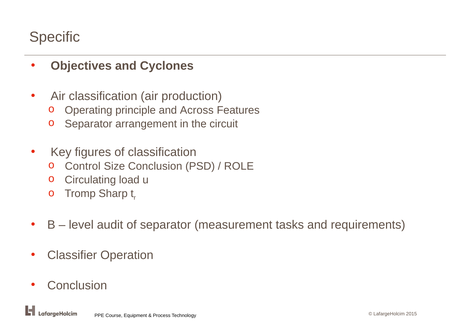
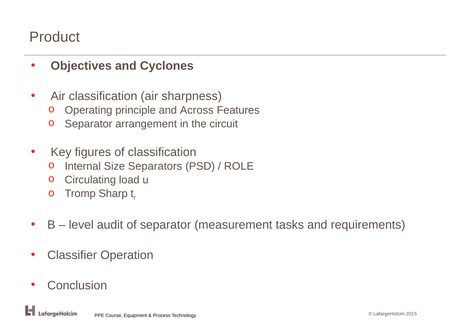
Specific: Specific -> Product
production: production -> sharpness
Control: Control -> Internal
Size Conclusion: Conclusion -> Separators
